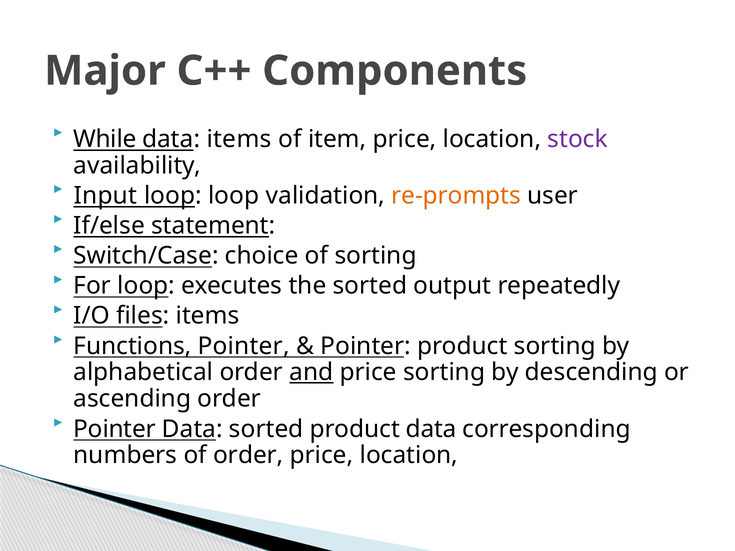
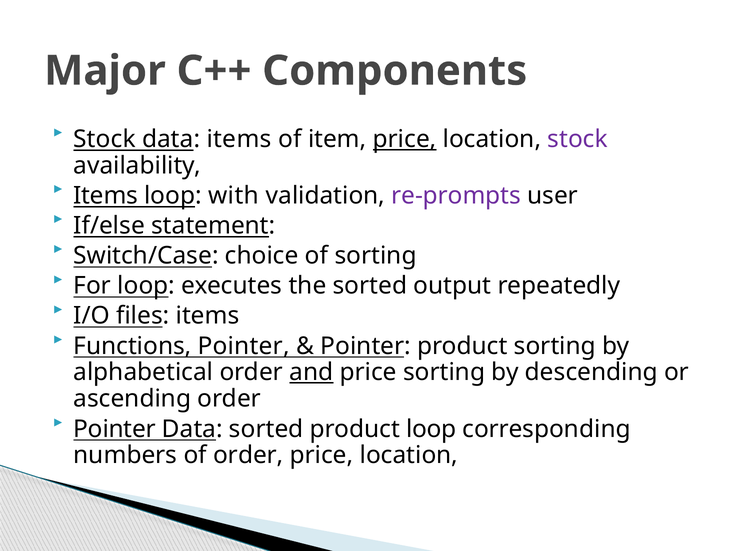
While at (105, 139): While -> Stock
price at (405, 139) underline: none -> present
Input at (105, 196): Input -> Items
loop loop: loop -> with
re-prompts colour: orange -> purple
product data: data -> loop
